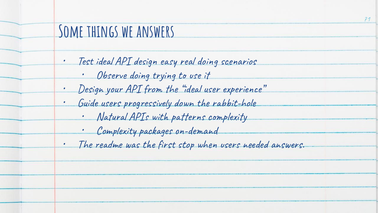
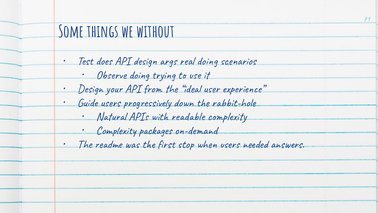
we answers: answers -> without
Test ideal: ideal -> does
easy: easy -> args
patterns: patterns -> readable
